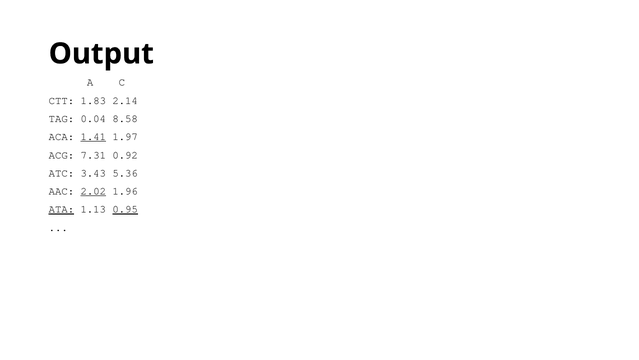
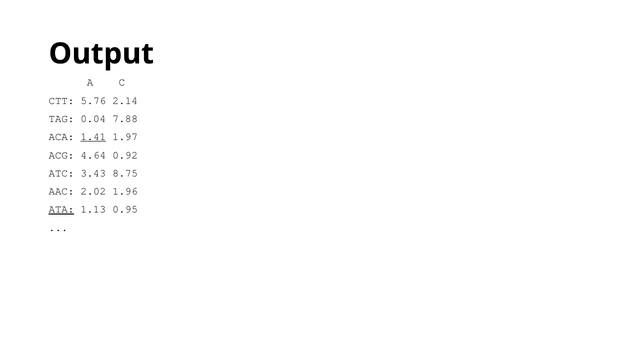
1.83: 1.83 -> 5.76
8.58: 8.58 -> 7.88
7.31: 7.31 -> 4.64
5.36: 5.36 -> 8.75
2.02 underline: present -> none
0.95 underline: present -> none
